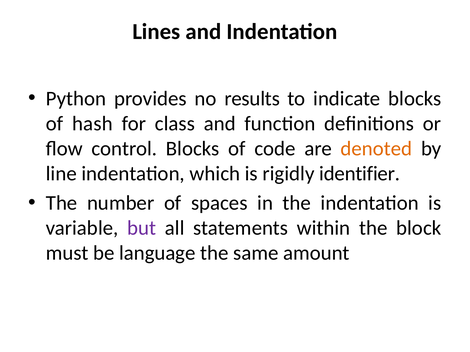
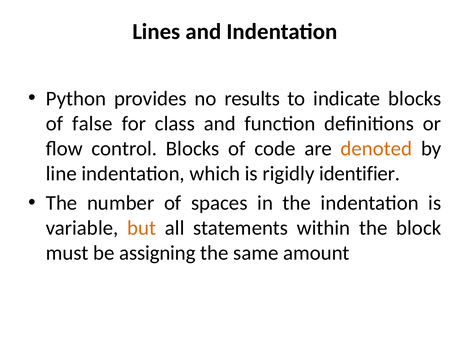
hash: hash -> false
but colour: purple -> orange
language: language -> assigning
